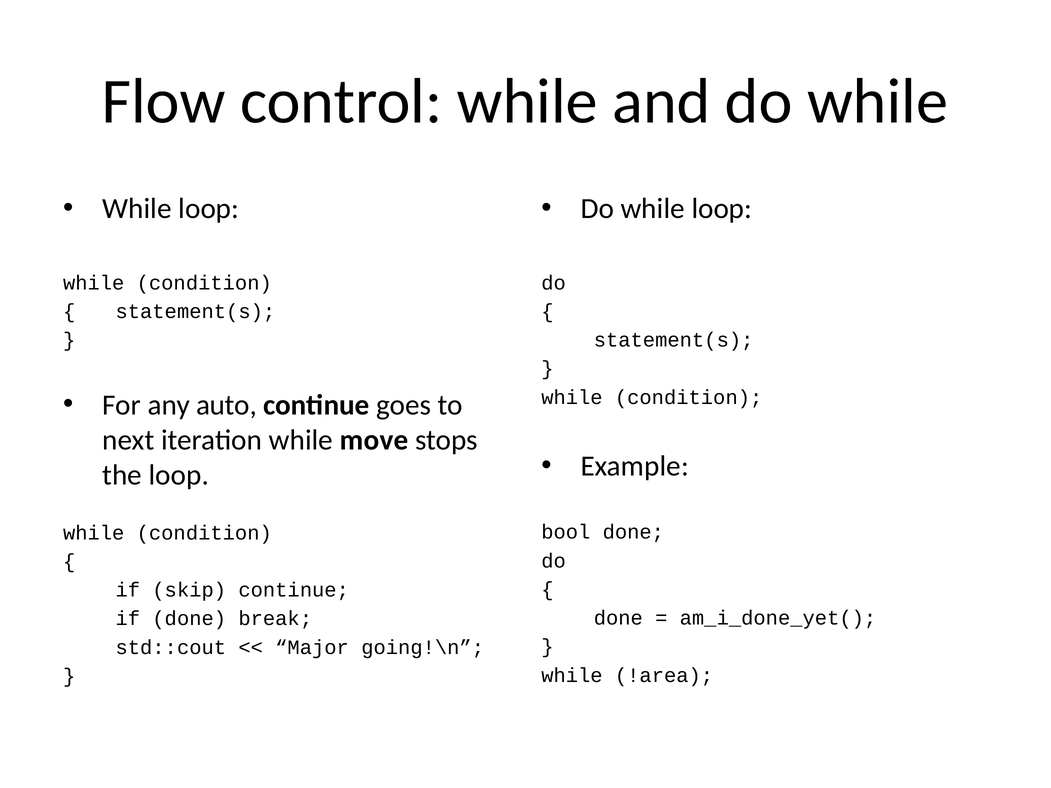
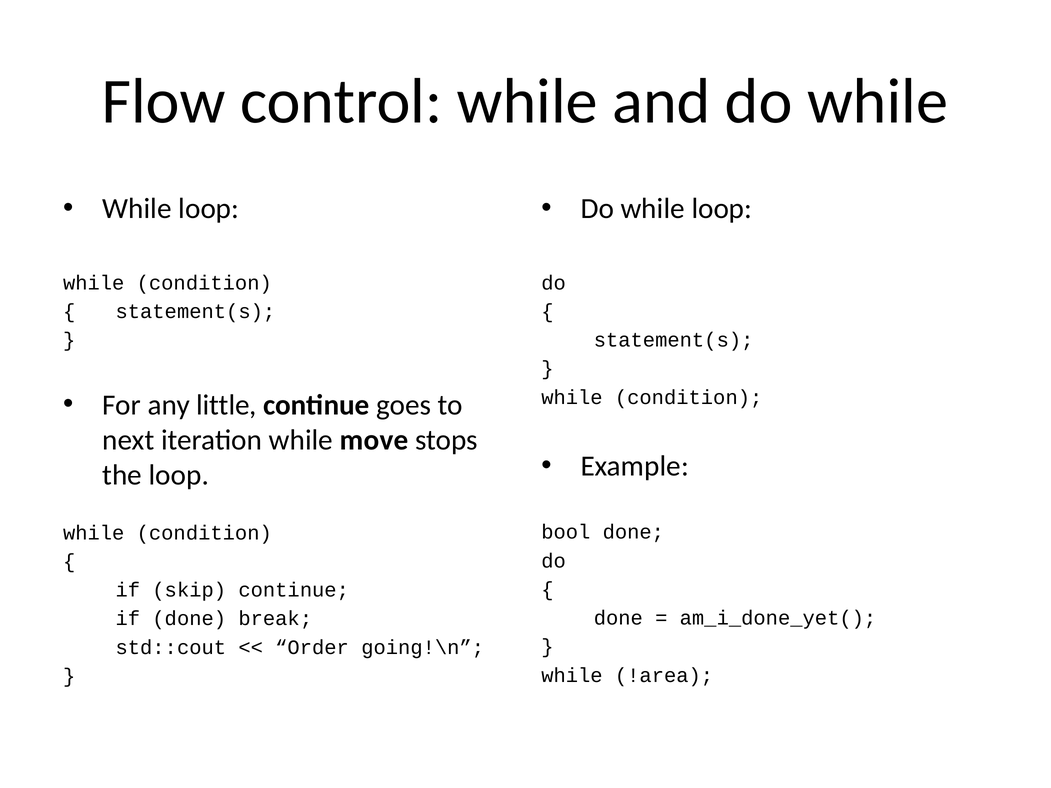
auto: auto -> little
Major: Major -> Order
